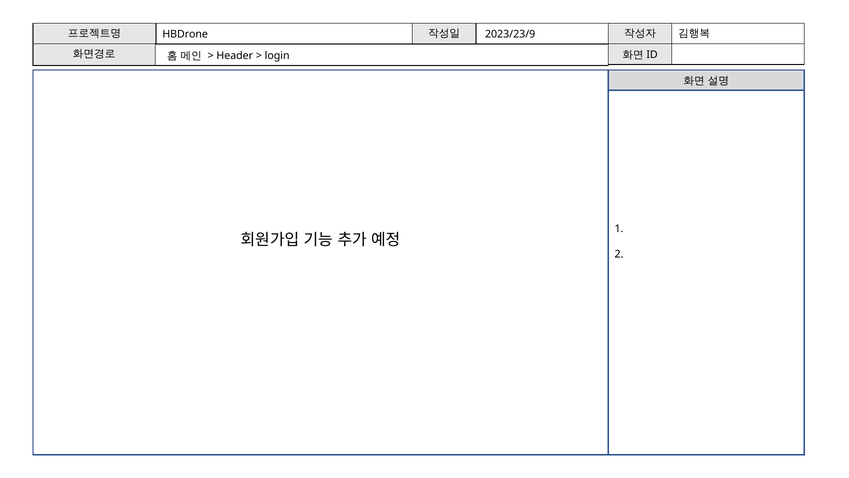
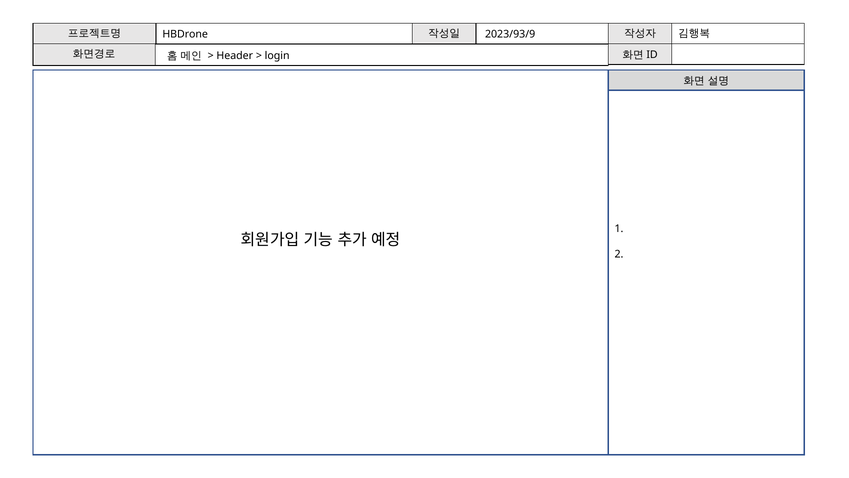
2023/23/9: 2023/23/9 -> 2023/93/9
